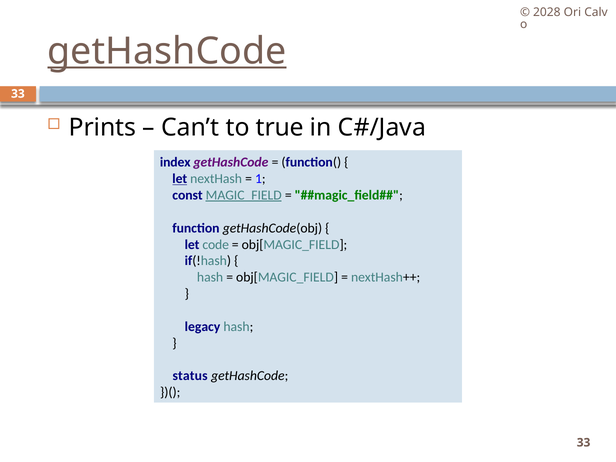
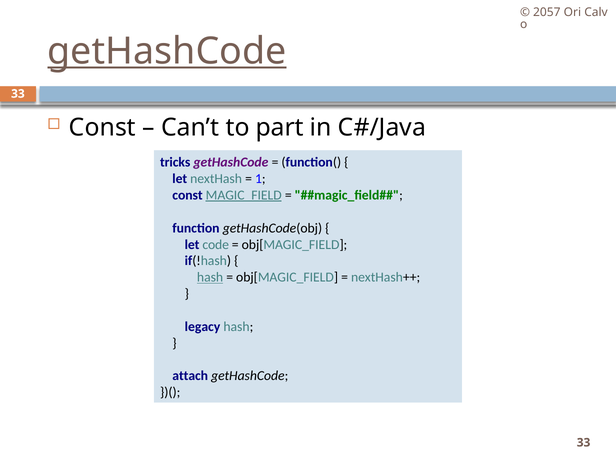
2028: 2028 -> 2057
Prints at (102, 127): Prints -> Const
true: true -> part
index: index -> tricks
let at (180, 179) underline: present -> none
hash at (210, 277) underline: none -> present
status: status -> attach
